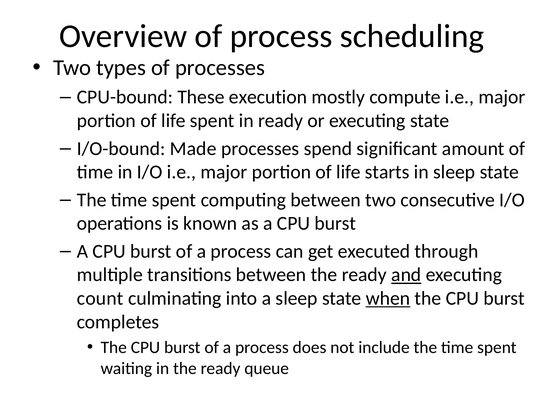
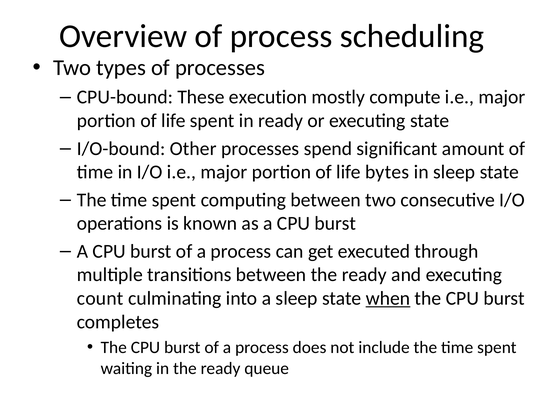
Made: Made -> Other
starts: starts -> bytes
and underline: present -> none
